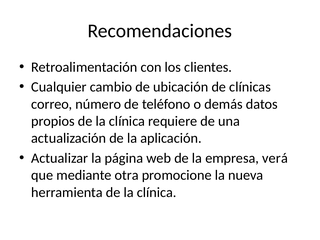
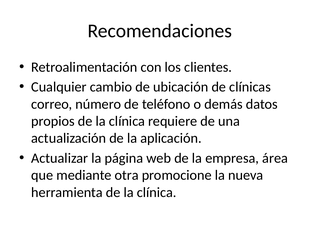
verá: verá -> área
